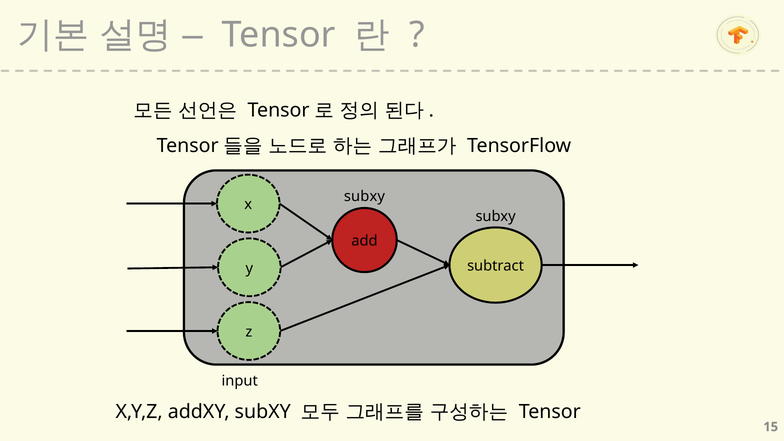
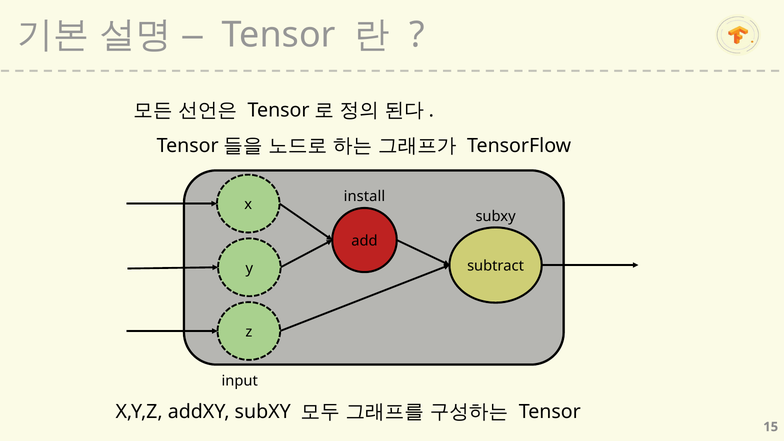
subxy at (364, 196): subxy -> install
